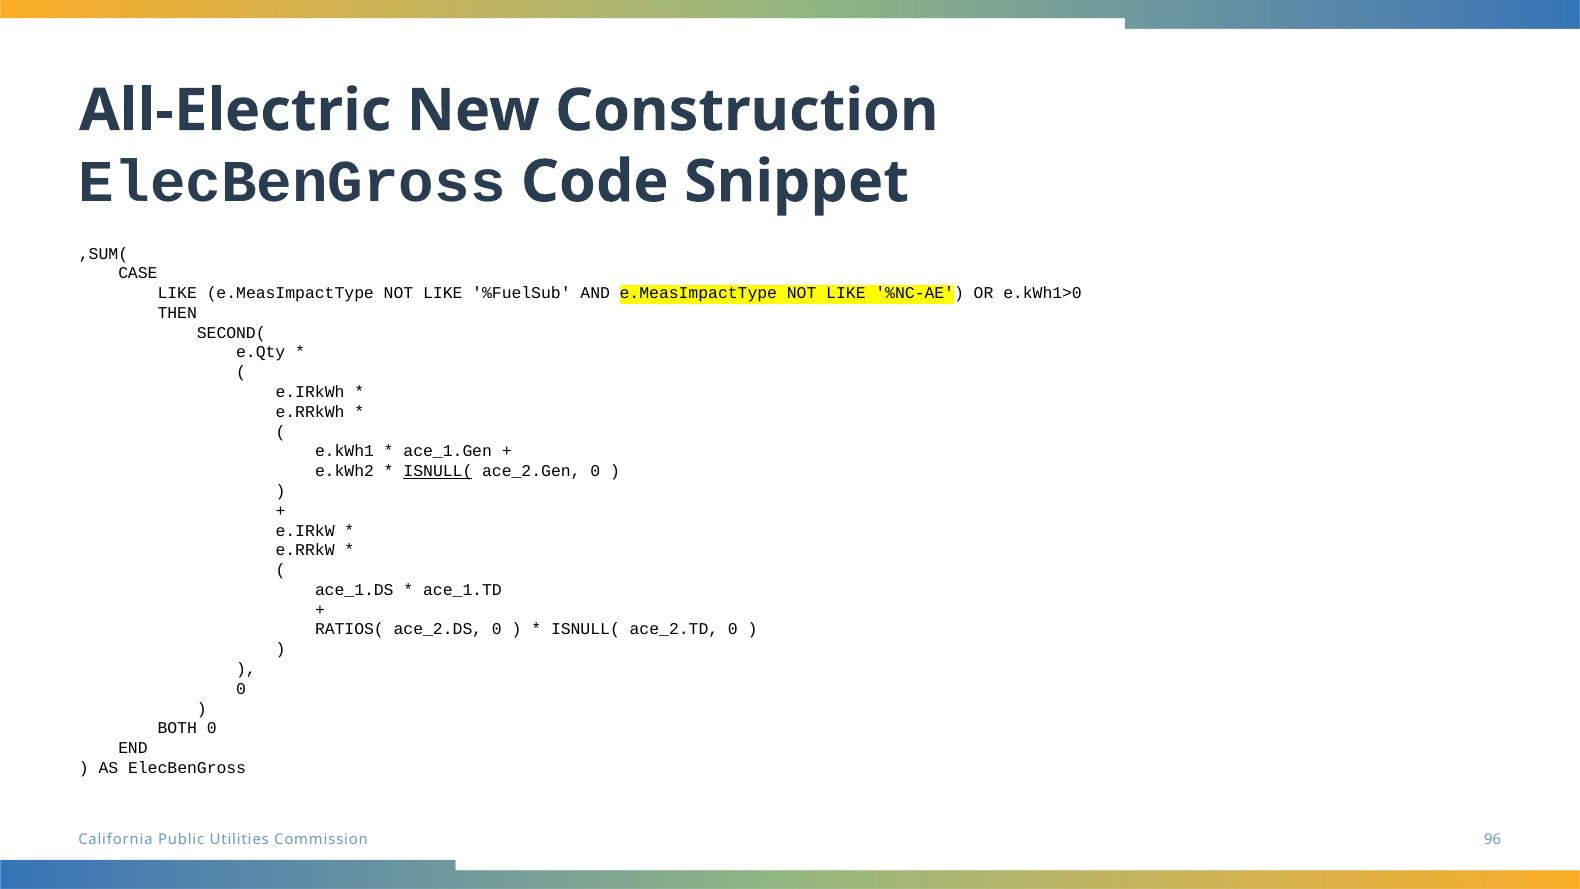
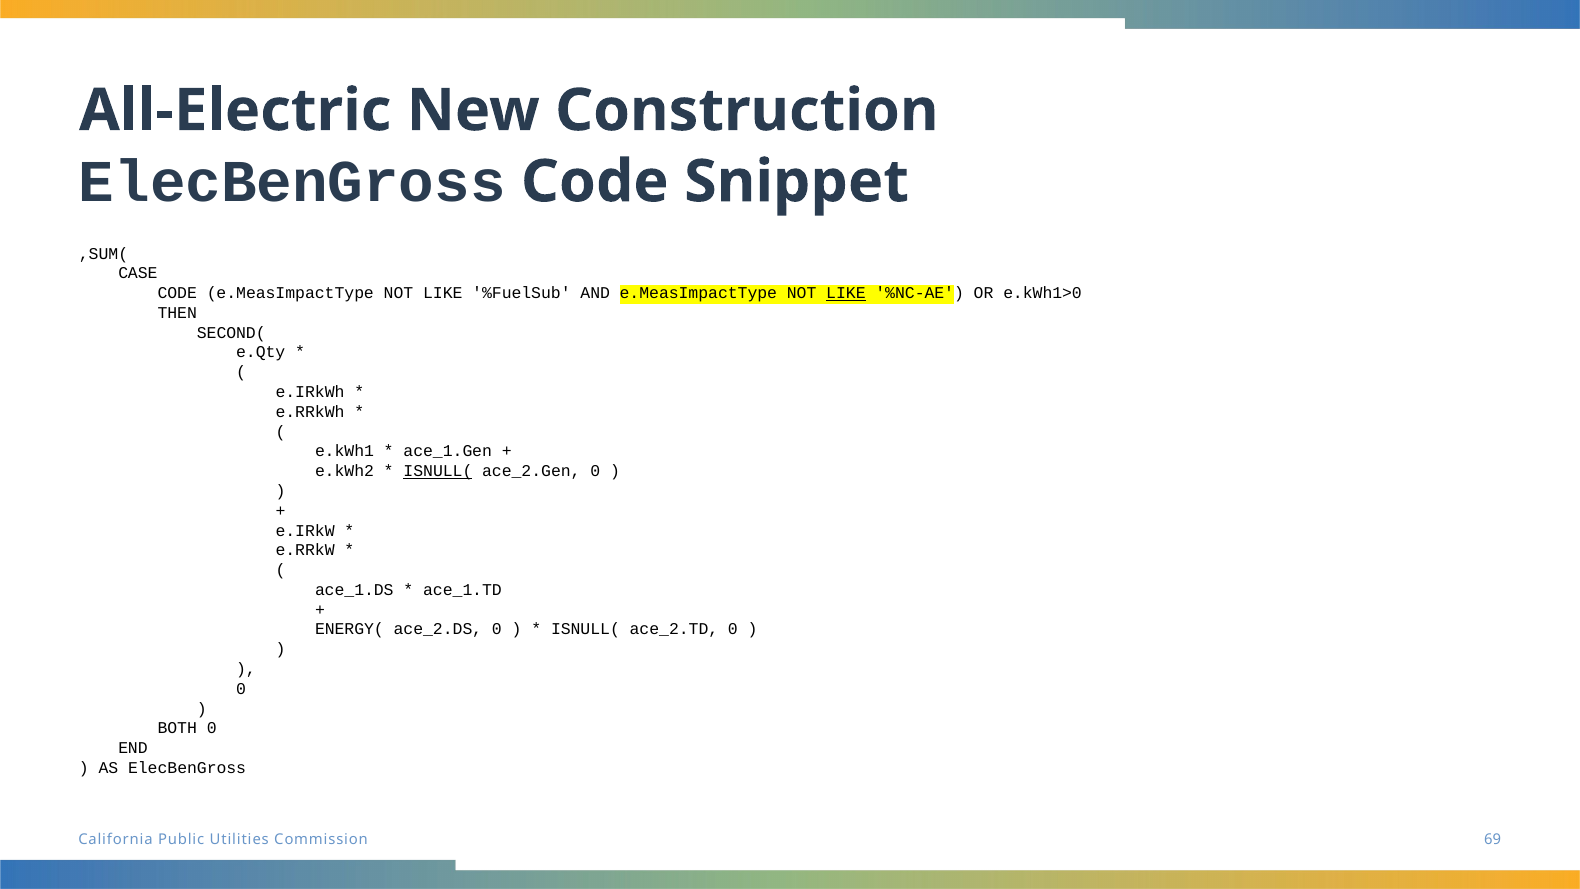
LIKE at (177, 293): LIKE -> CODE
LIKE at (846, 293) underline: none -> present
RATIOS(: RATIOS( -> ENERGY(
96: 96 -> 69
